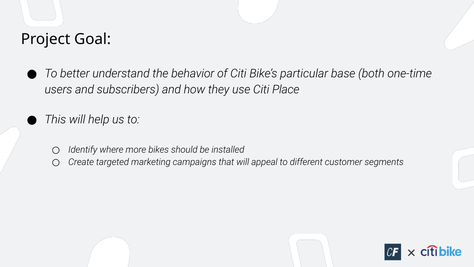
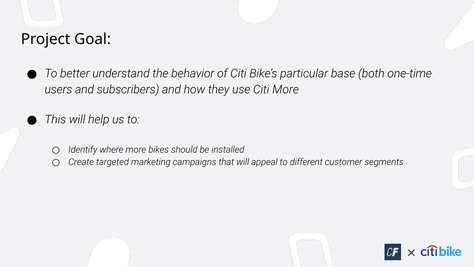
Citi Place: Place -> More
